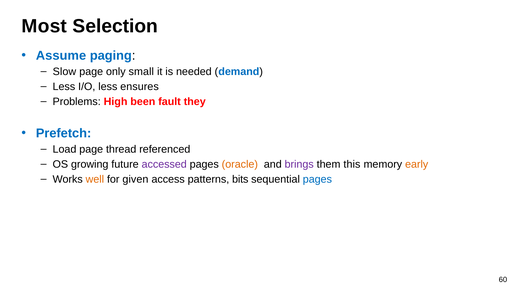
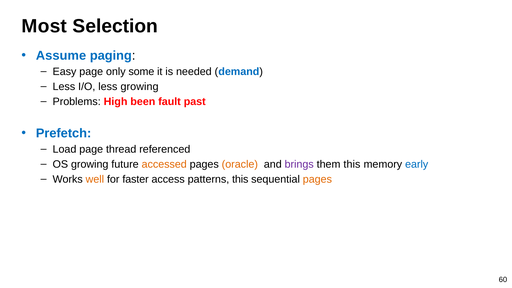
Slow: Slow -> Easy
small: small -> some
less ensures: ensures -> growing
they: they -> past
accessed colour: purple -> orange
early colour: orange -> blue
given: given -> faster
patterns bits: bits -> this
pages at (317, 179) colour: blue -> orange
